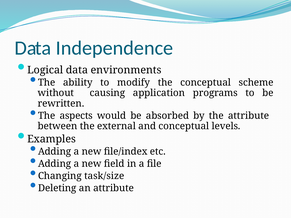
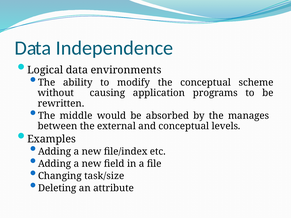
aspects: aspects -> middle
the attribute: attribute -> manages
